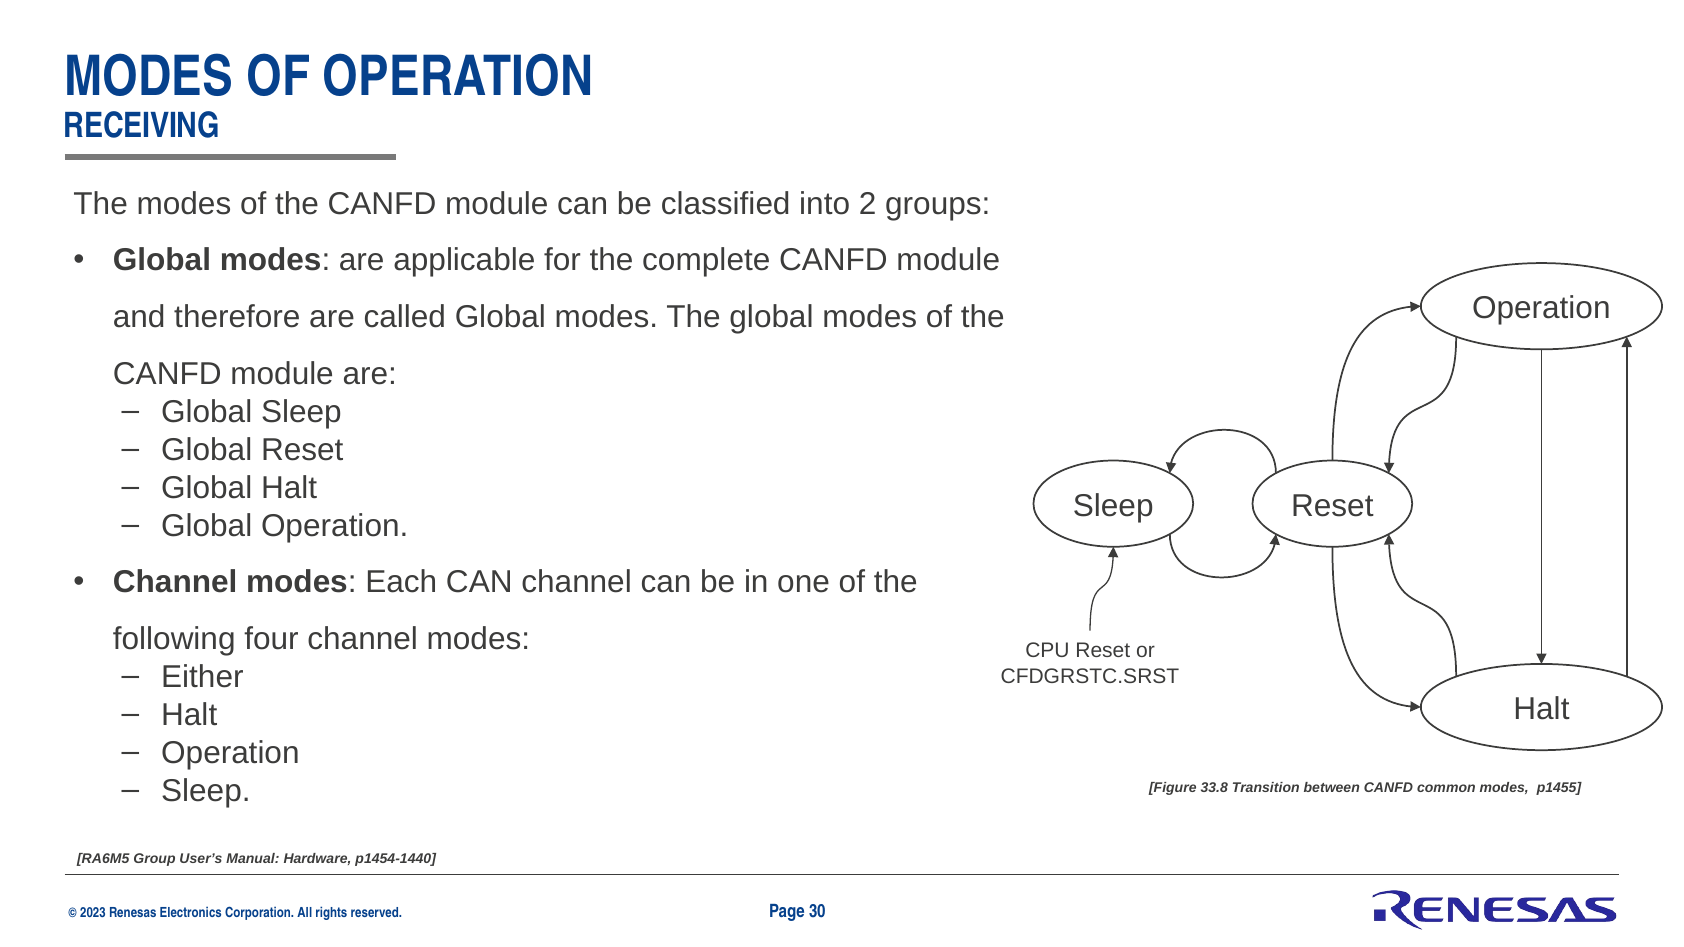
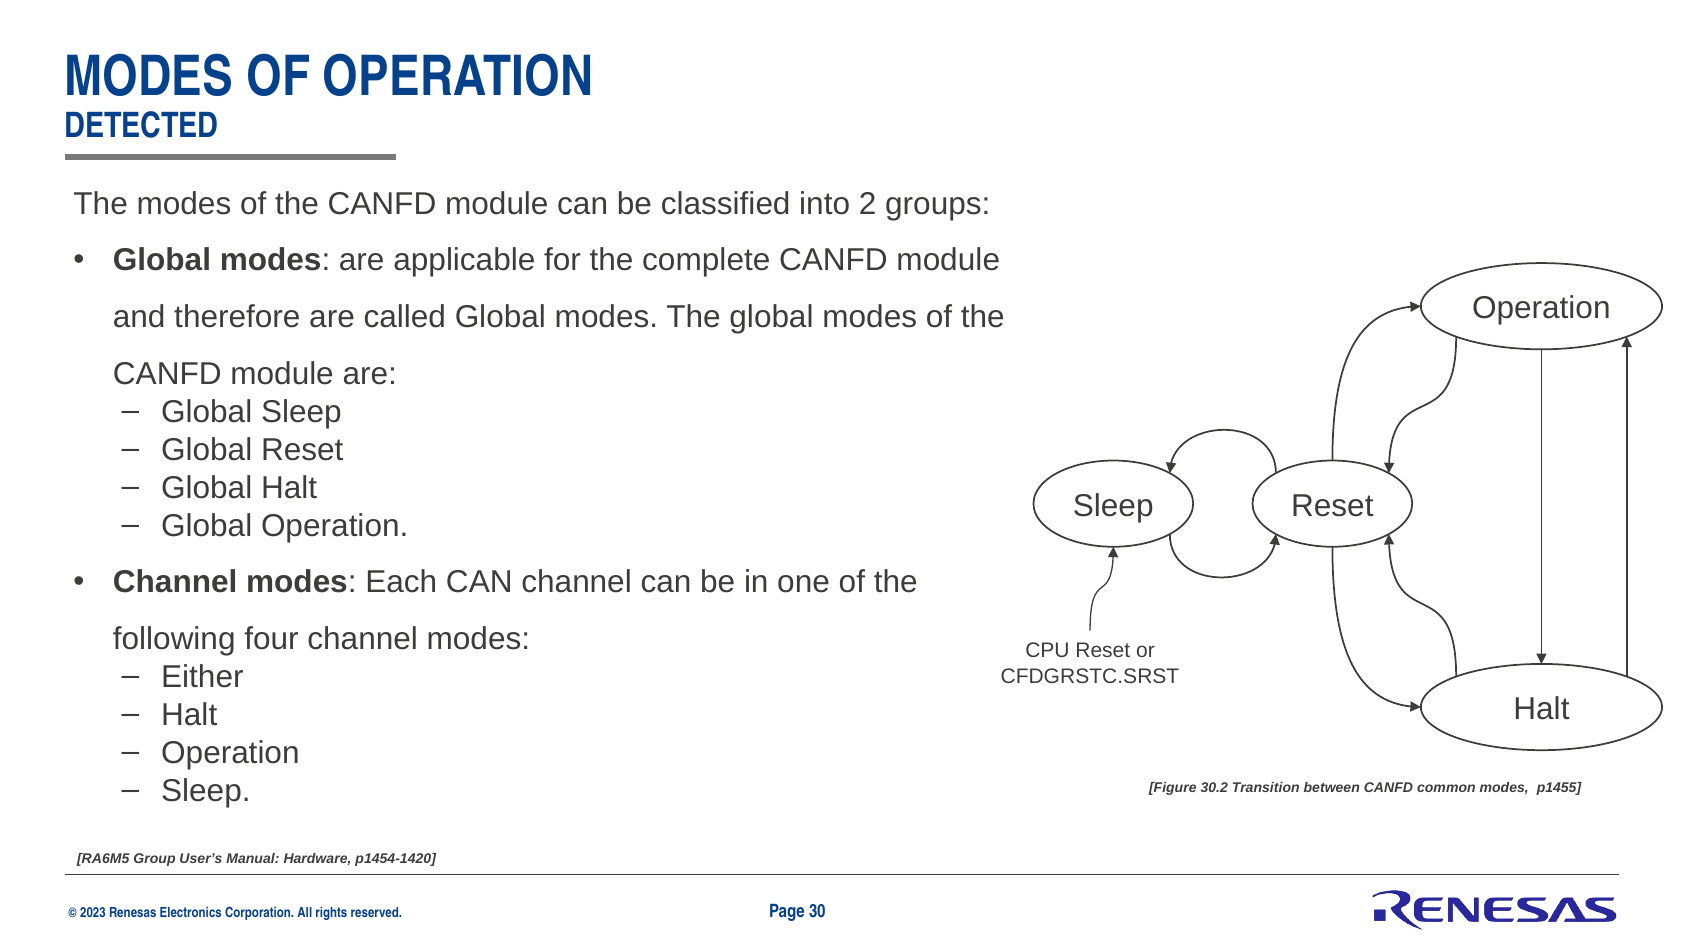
RECEIVING: RECEIVING -> DETECTED
33.8: 33.8 -> 30.2
p1454-1440: p1454-1440 -> p1454-1420
